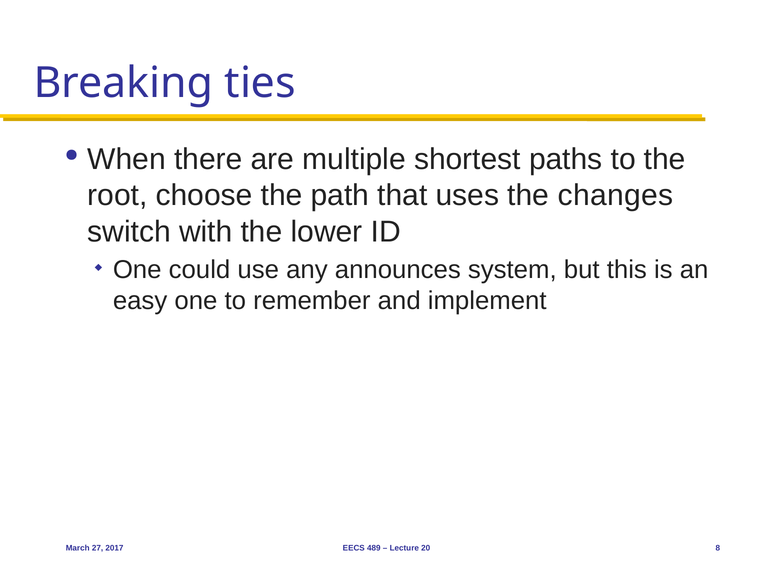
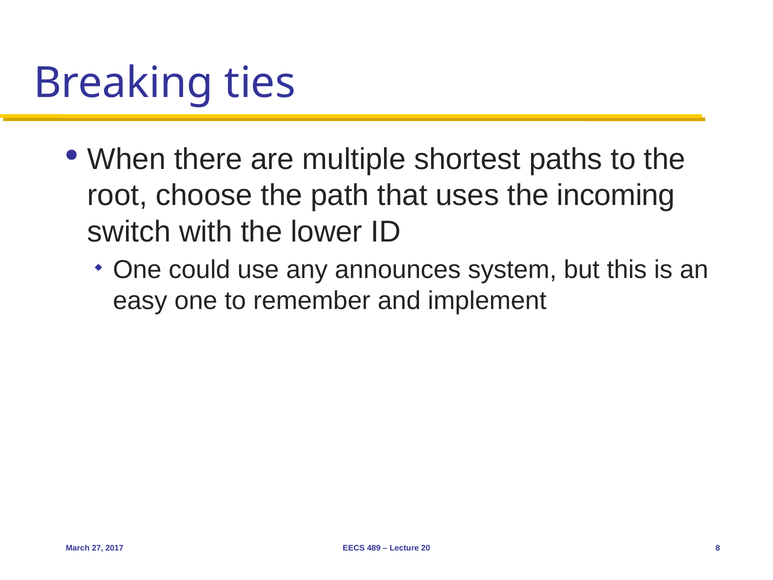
changes: changes -> incoming
